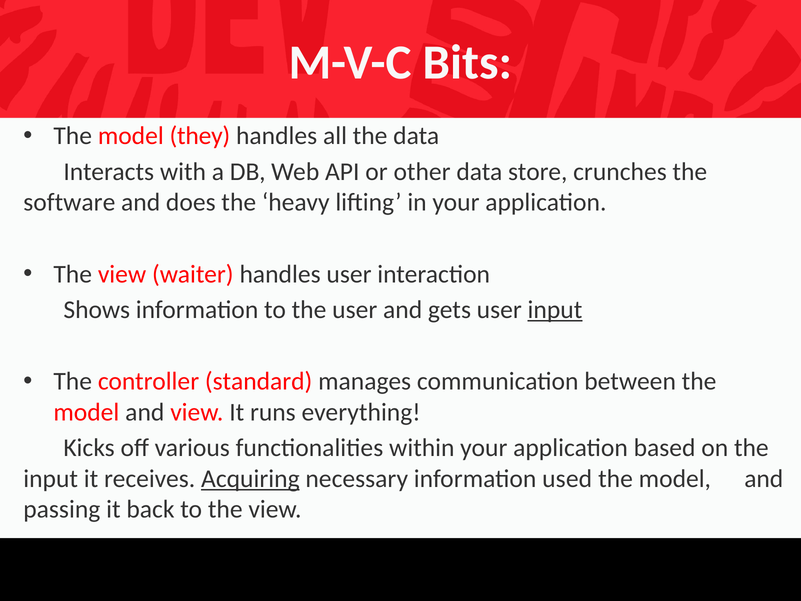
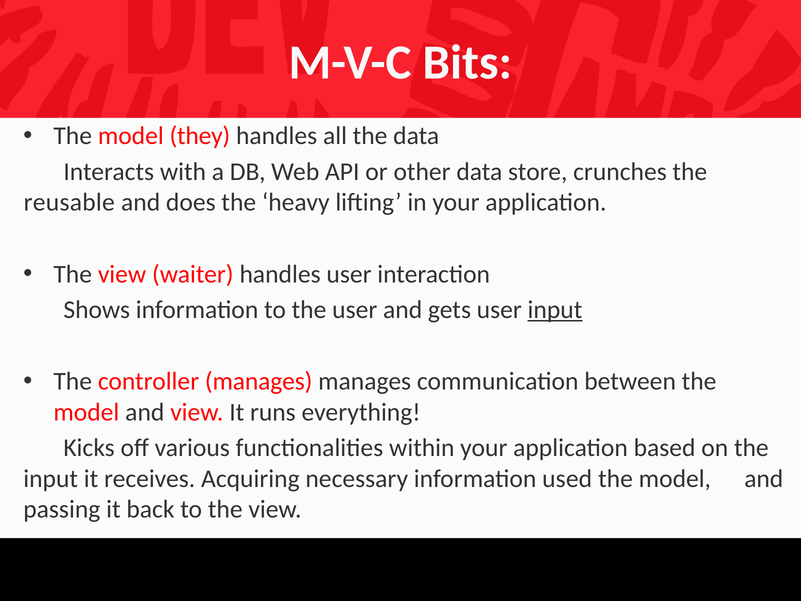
software: software -> reusable
controller standard: standard -> manages
Acquiring underline: present -> none
